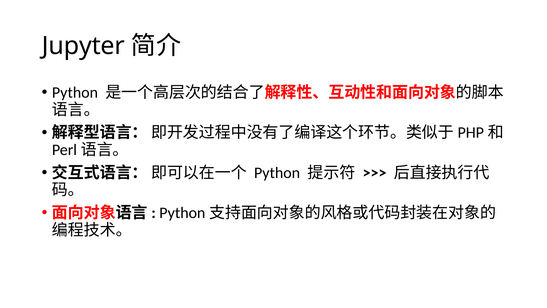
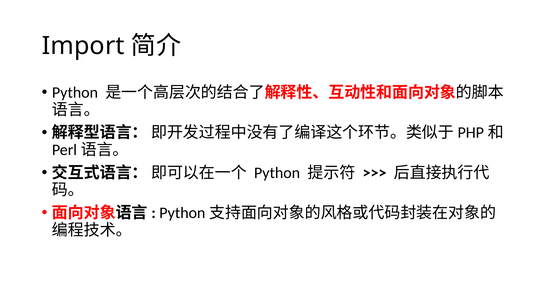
Jupyter: Jupyter -> Import
